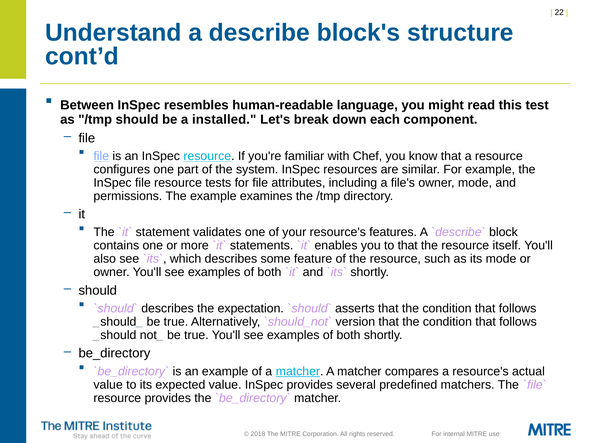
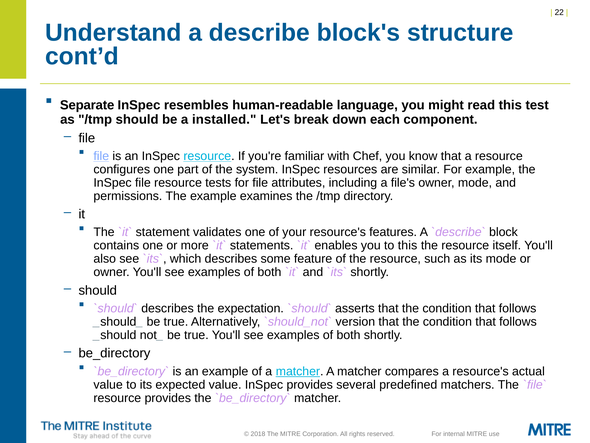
Between: Between -> Separate
to that: that -> this
